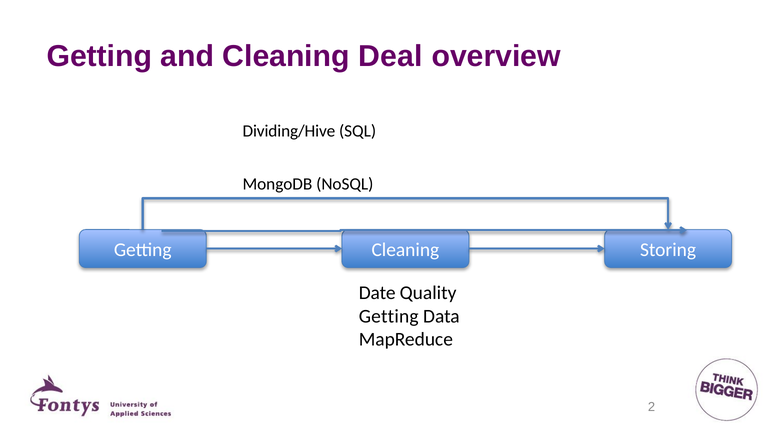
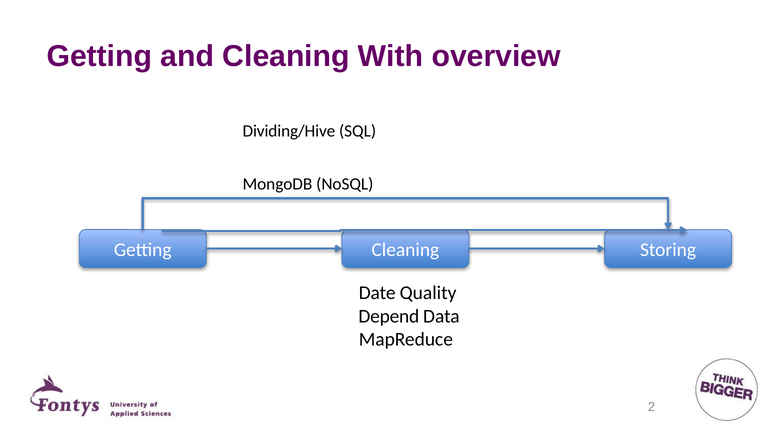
Deal: Deal -> With
Getting at (389, 316): Getting -> Depend
